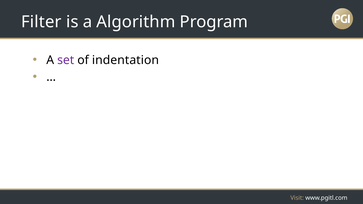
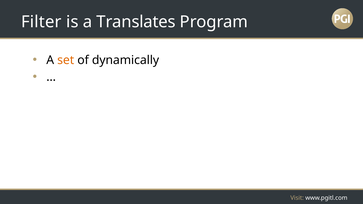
Algorithm: Algorithm -> Translates
set colour: purple -> orange
indentation: indentation -> dynamically
